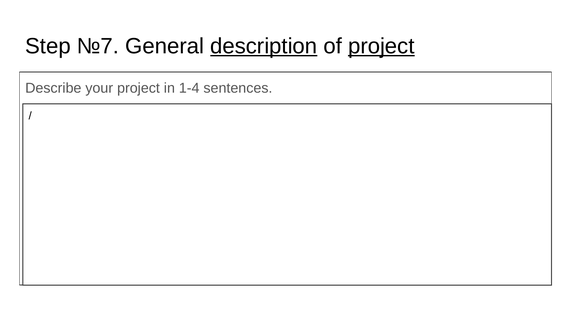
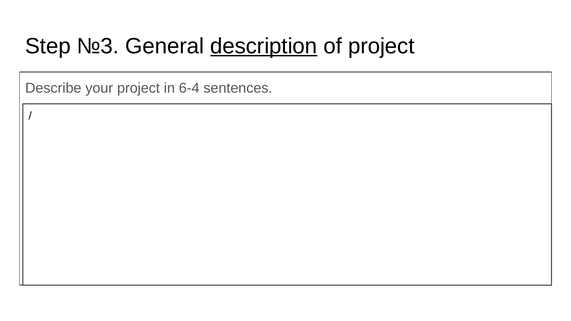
№7: №7 -> №3
project at (381, 46) underline: present -> none
1-4: 1-4 -> 6-4
